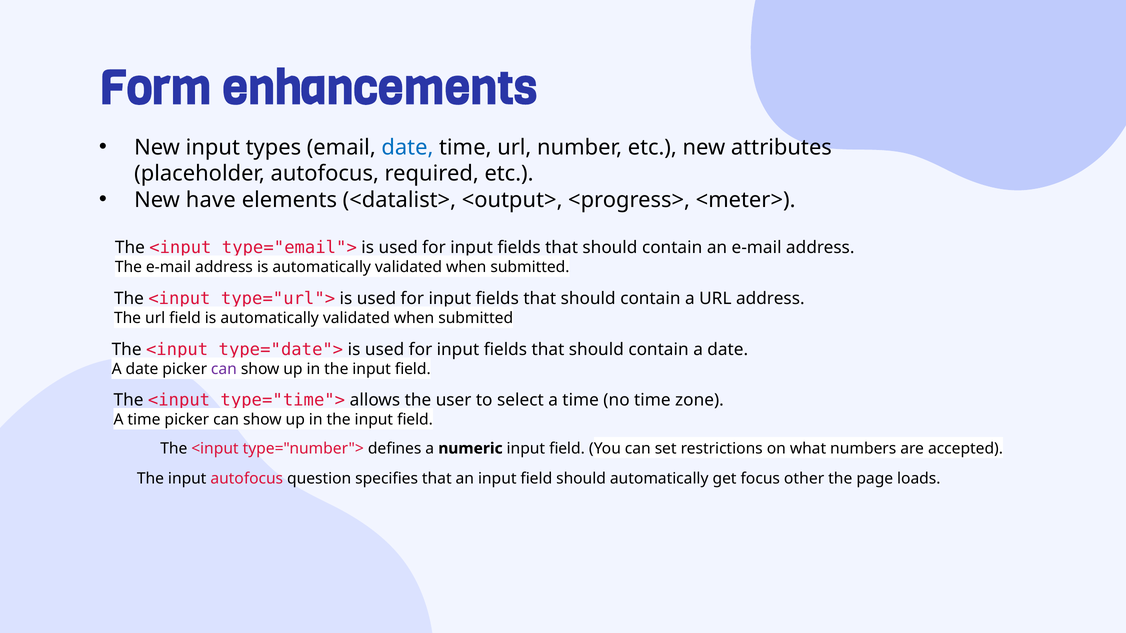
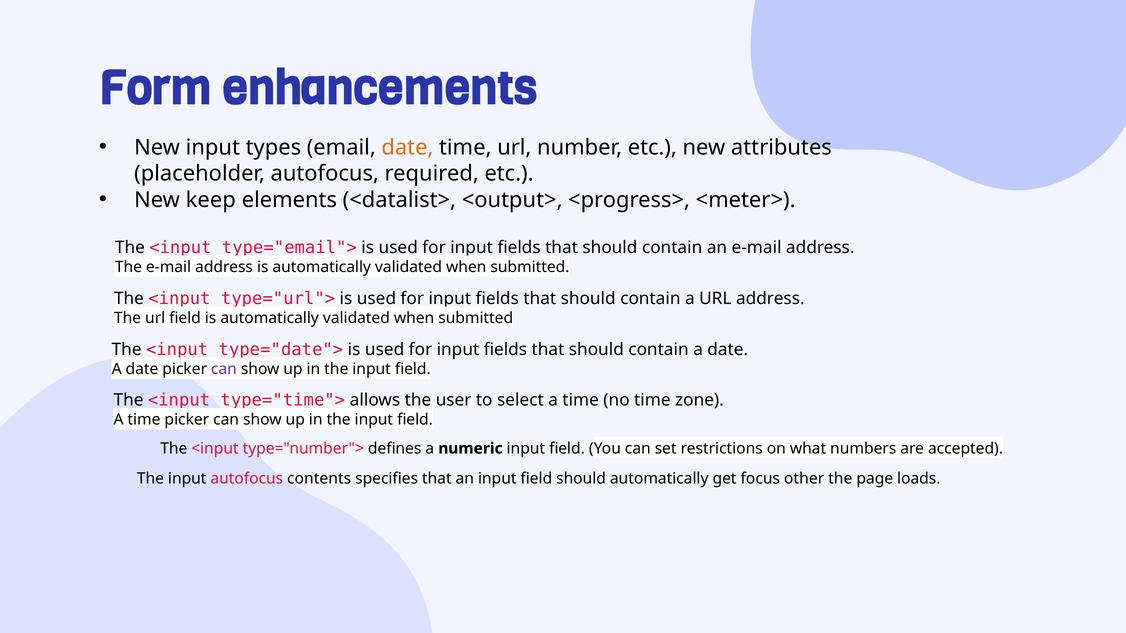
date at (407, 147) colour: blue -> orange
have: have -> keep
question: question -> contents
